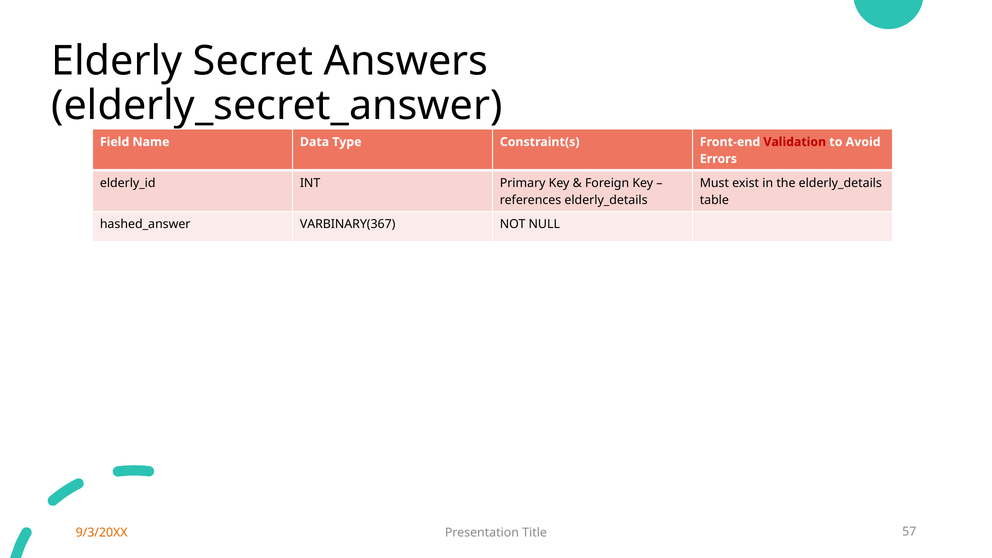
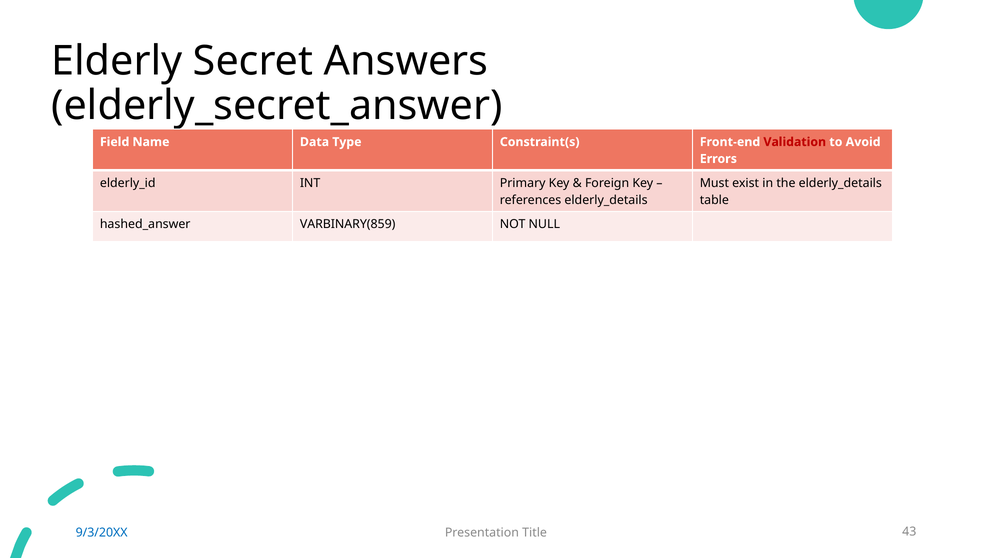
VARBINARY(367: VARBINARY(367 -> VARBINARY(859
9/3/20XX colour: orange -> blue
57: 57 -> 43
